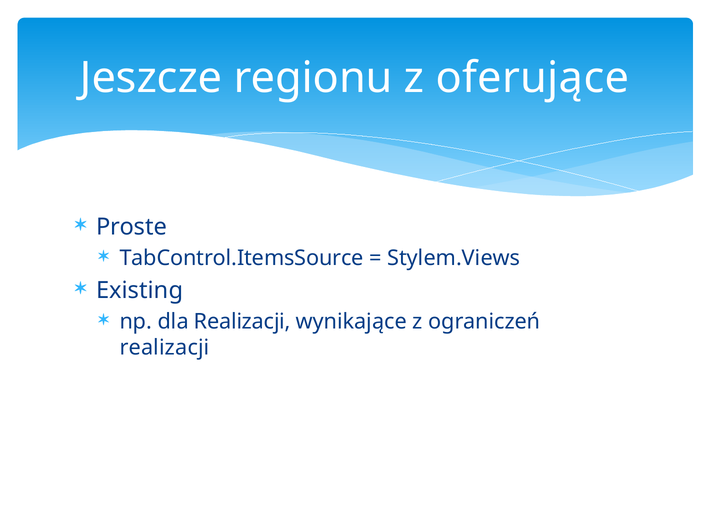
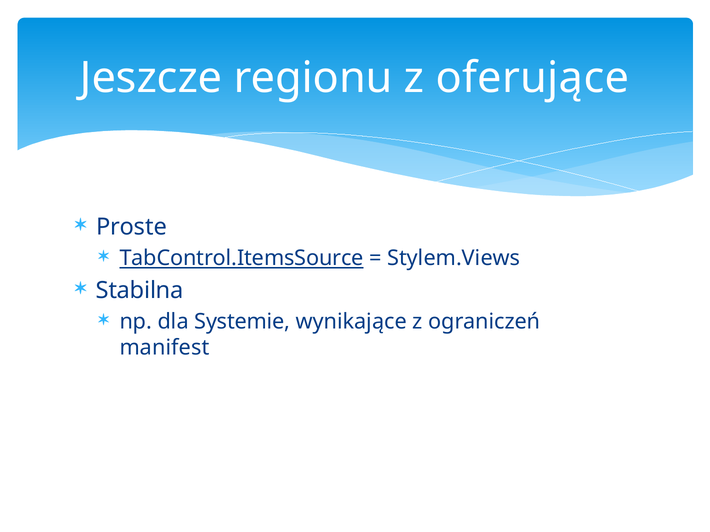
TabControl.ItemsSource underline: none -> present
Existing: Existing -> Stabilna
dla Realizacji: Realizacji -> Systemie
realizacji at (165, 348): realizacji -> manifest
